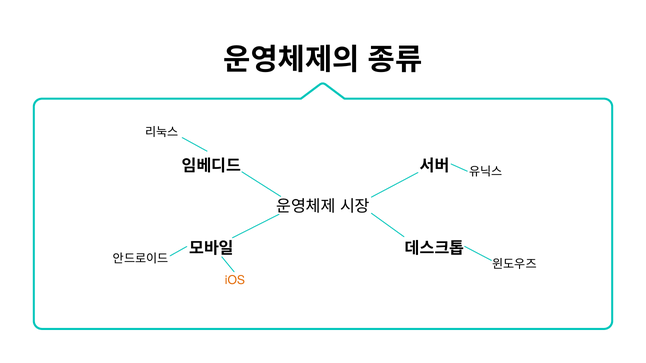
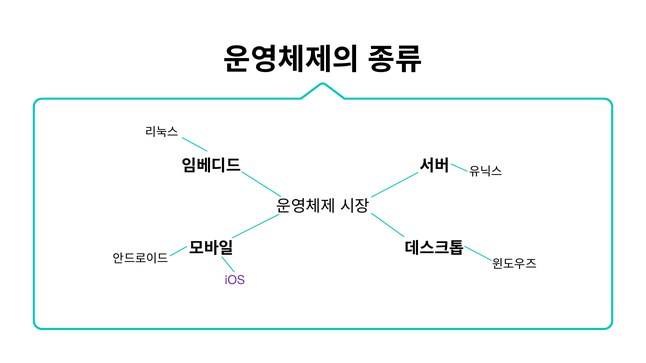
iOS colour: orange -> purple
